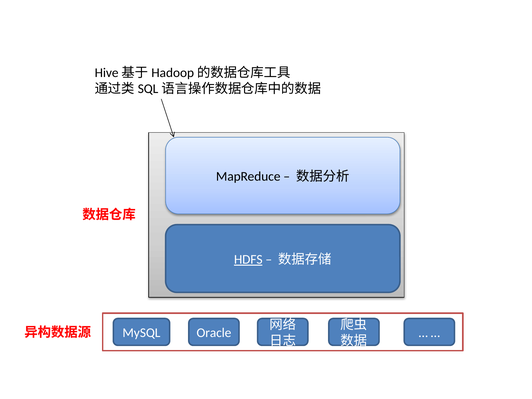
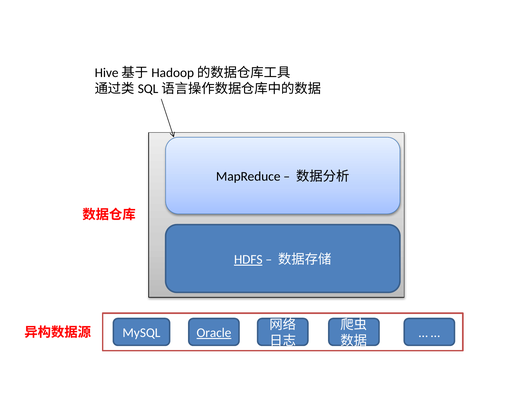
Oracle underline: none -> present
